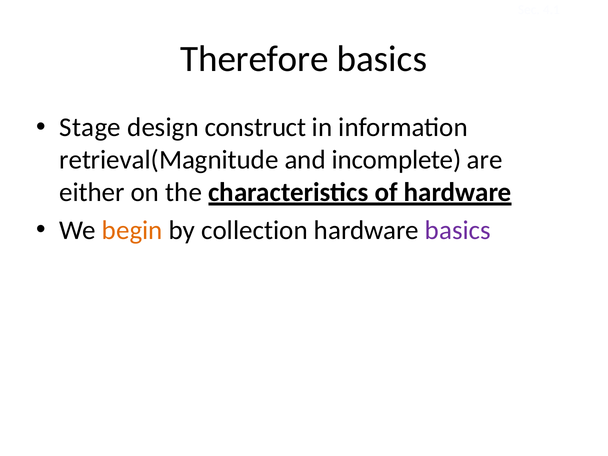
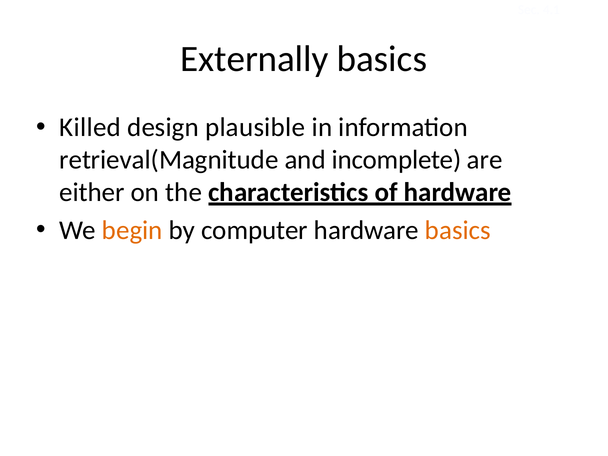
Therefore: Therefore -> Externally
Stage: Stage -> Killed
construct: construct -> plausible
collection: collection -> computer
basics at (458, 230) colour: purple -> orange
